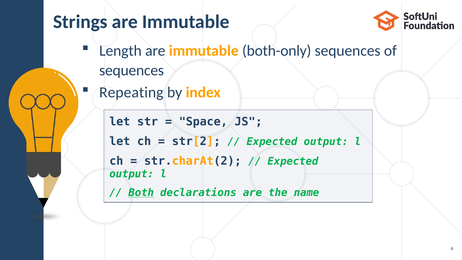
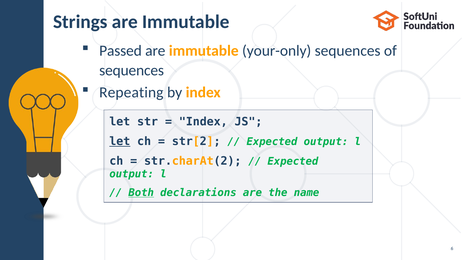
Length: Length -> Passed
both-only: both-only -> your-only
Space at (203, 122): Space -> Index
let at (120, 141) underline: none -> present
